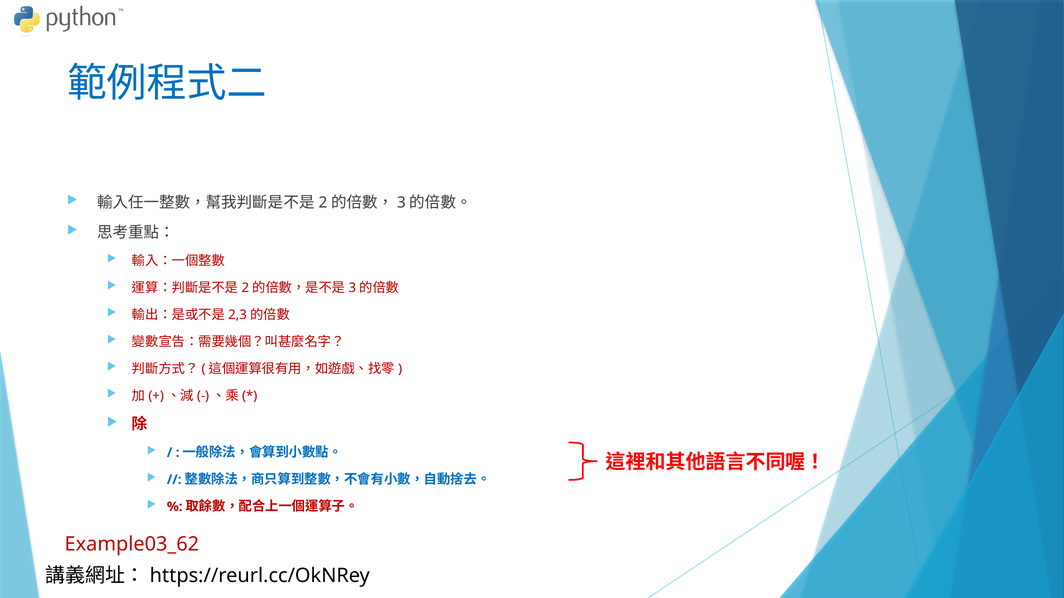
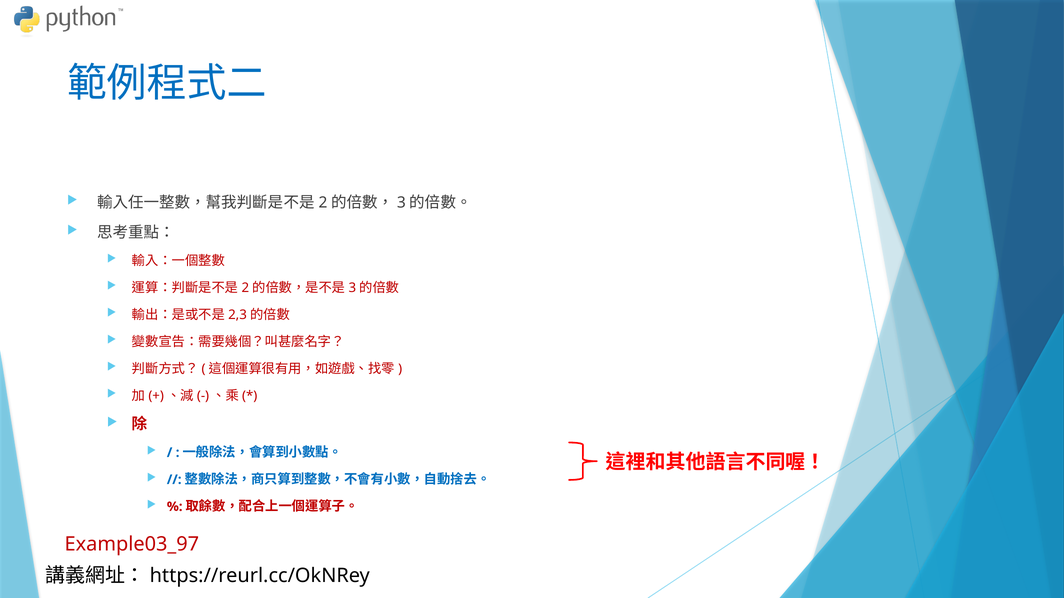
Example03_62: Example03_62 -> Example03_97
